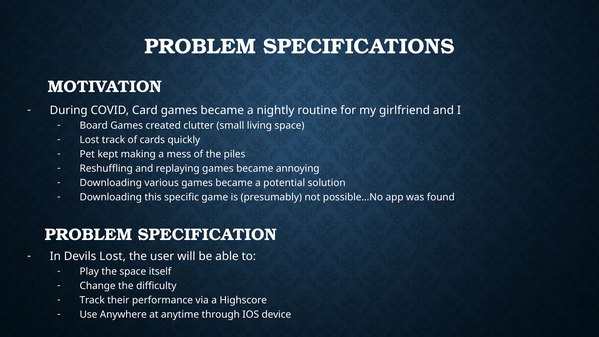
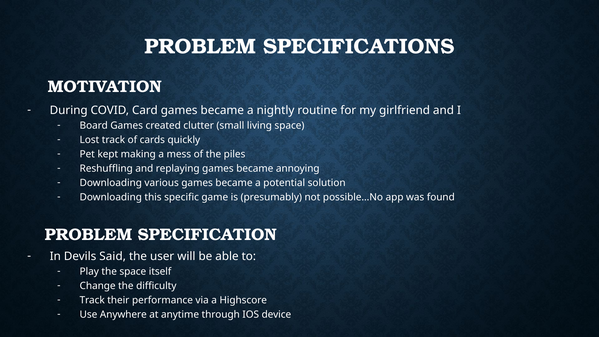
Devils Lost: Lost -> Said
